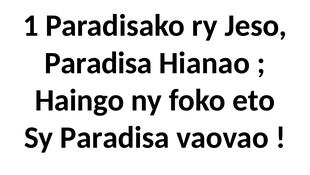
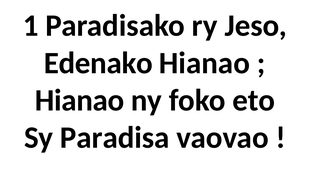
Paradisa at (98, 63): Paradisa -> Edenako
Haingo at (80, 100): Haingo -> Hianao
